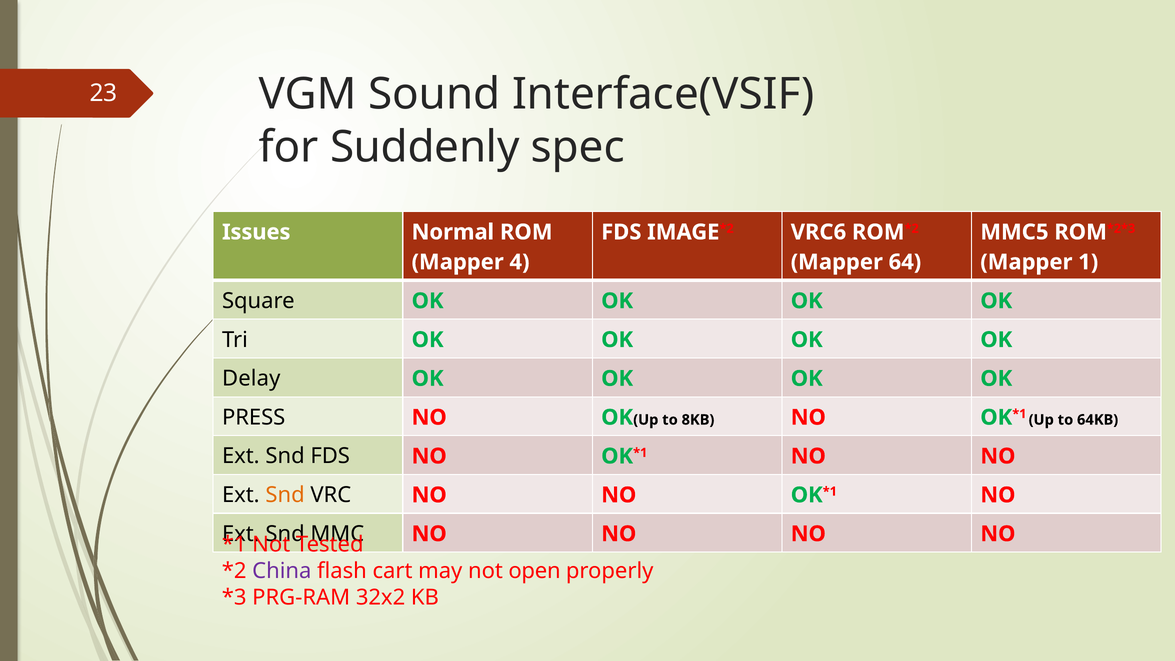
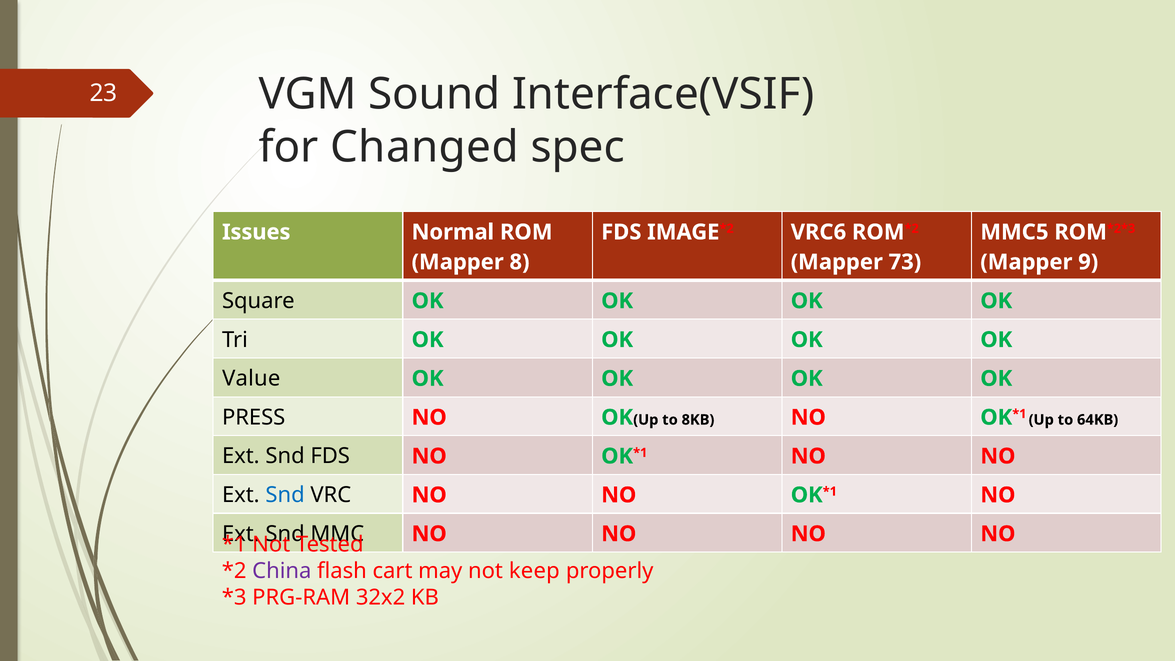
Suddenly: Suddenly -> Changed
4: 4 -> 8
64: 64 -> 73
1: 1 -> 9
Delay: Delay -> Value
Snd at (285, 495) colour: orange -> blue
open: open -> keep
